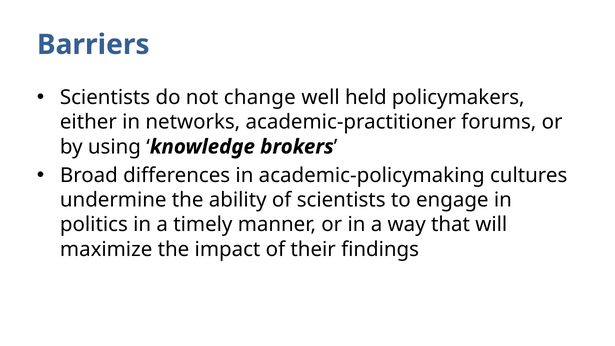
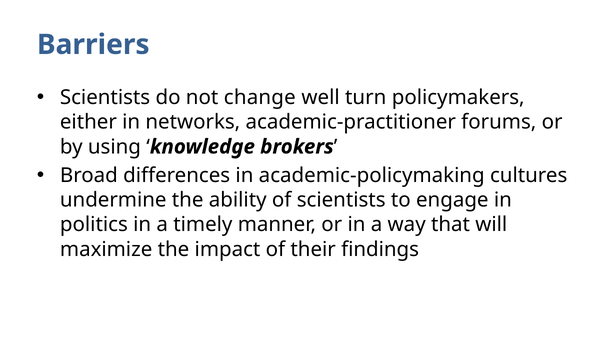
held: held -> turn
